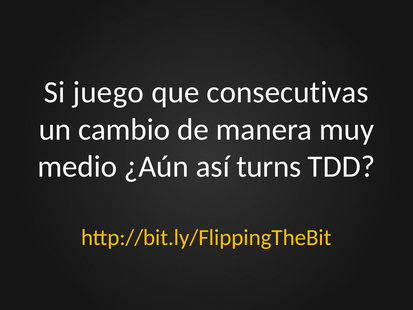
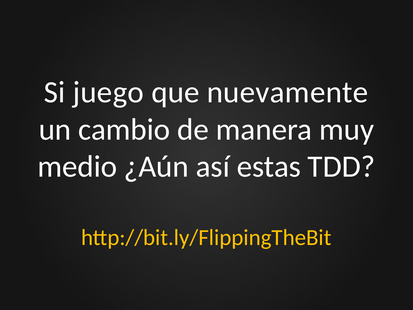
consecutivas: consecutivas -> nuevamente
turns: turns -> estas
